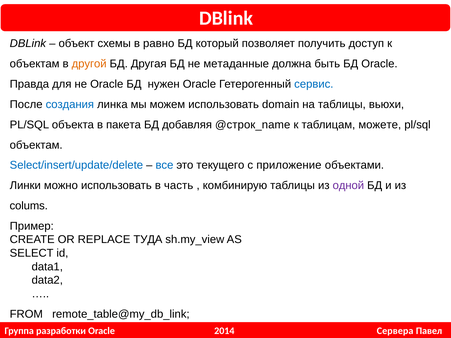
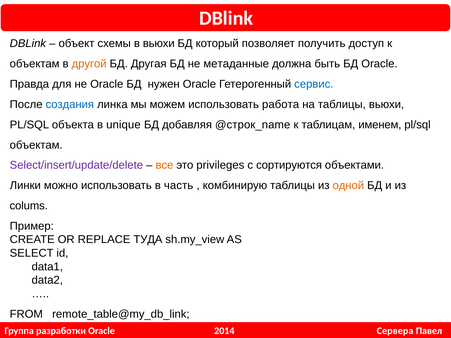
в равно: равно -> вьюхи
domain: domain -> работа
пакета: пакета -> unique
можете: можете -> именем
Select/insert/update/delete colour: blue -> purple
все colour: blue -> orange
текущего: текущего -> privileges
приложение: приложение -> сортируются
одной colour: purple -> orange
